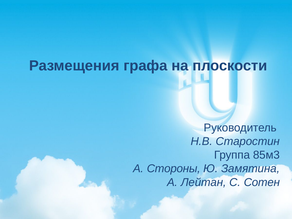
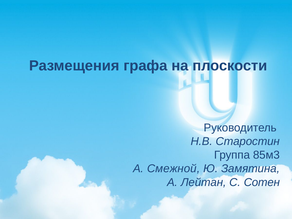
Стороны: Стороны -> Смежной
